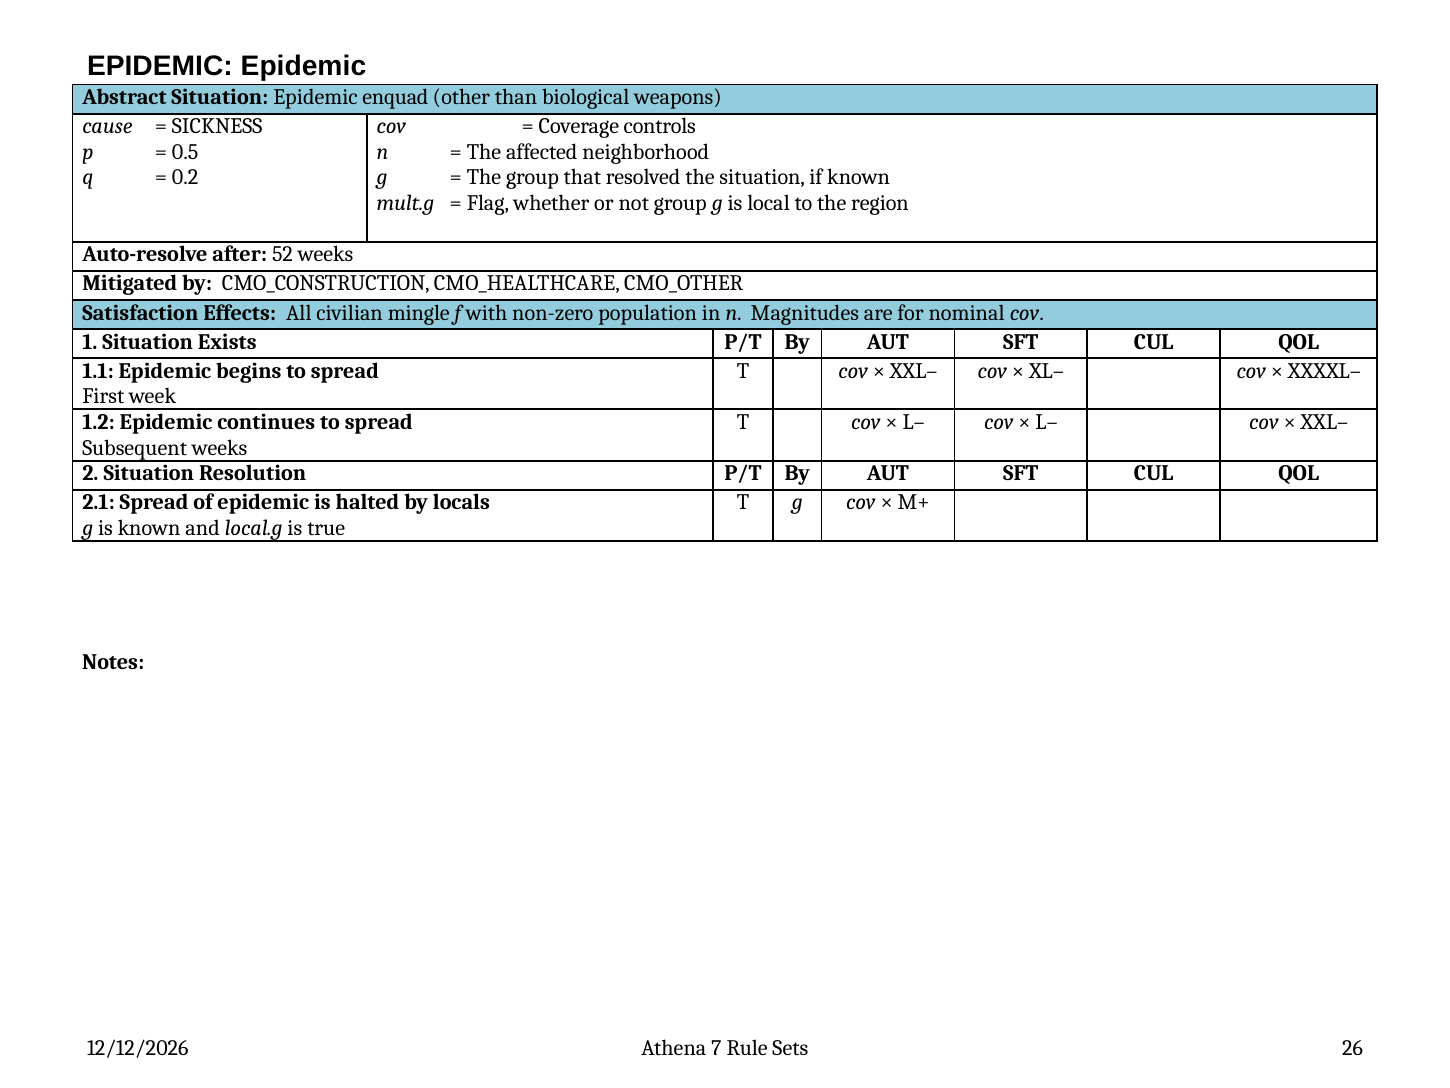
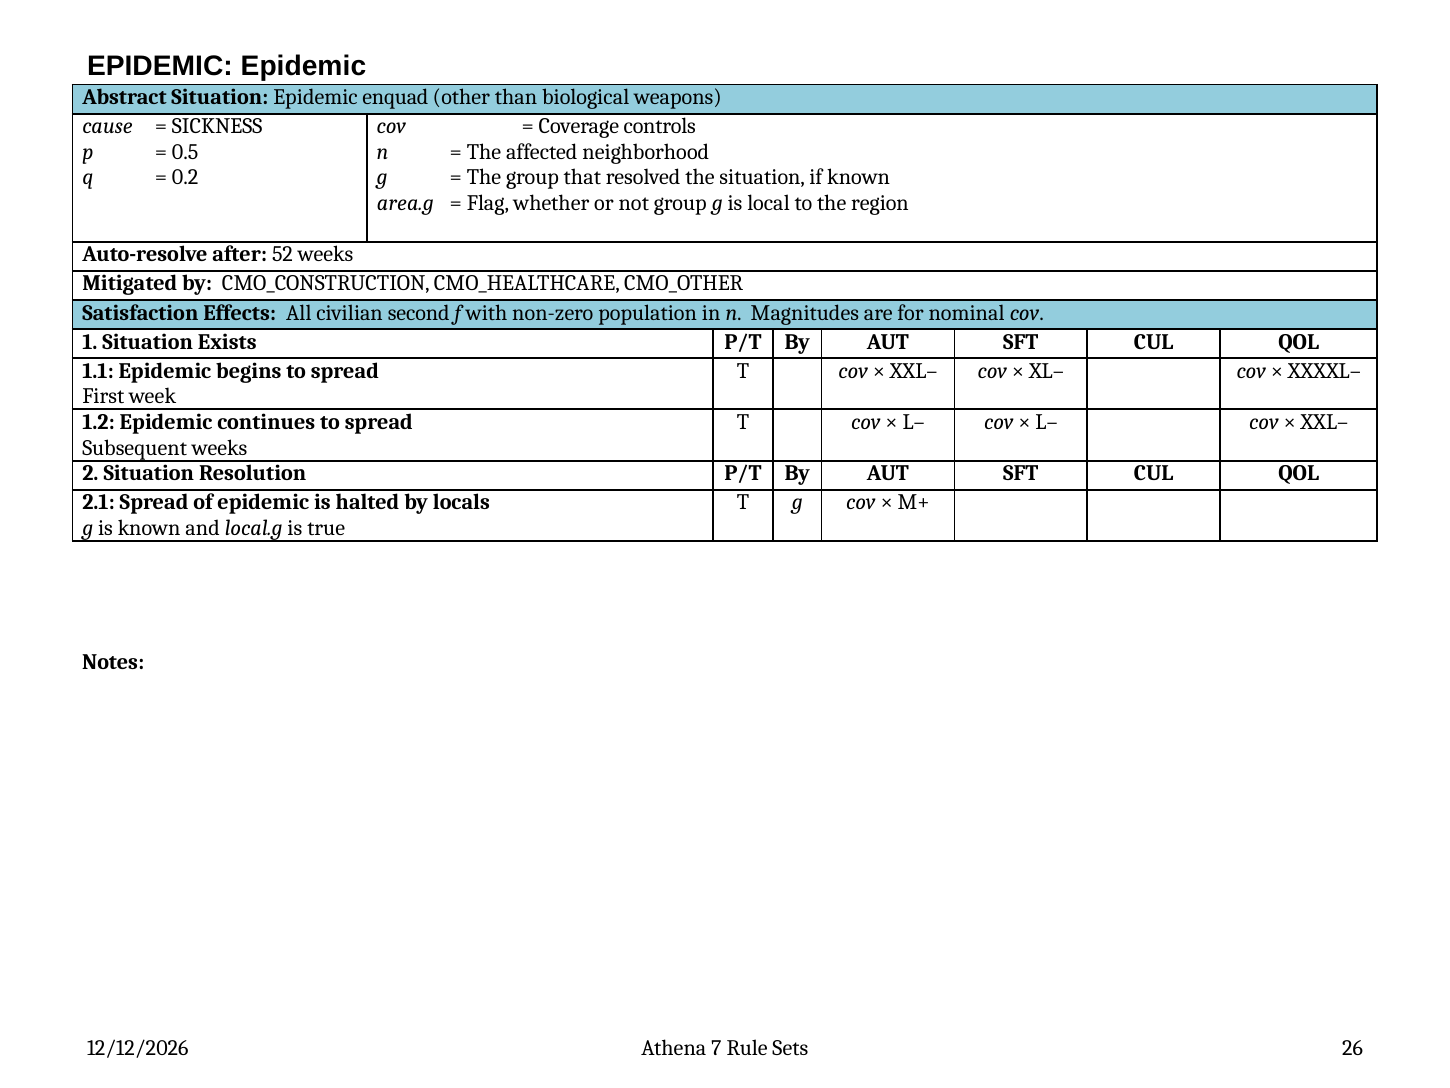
mult.g: mult.g -> area.g
mingle: mingle -> second
